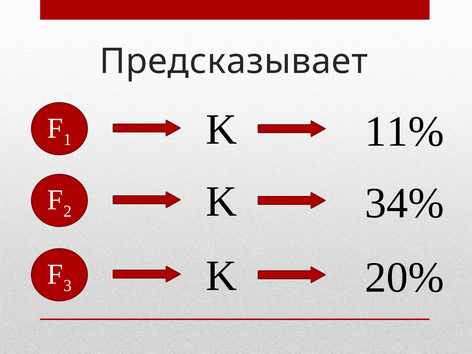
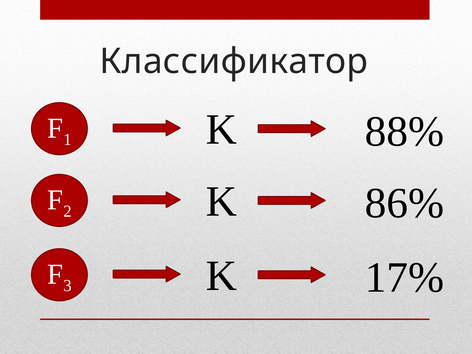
Предсказывает: Предсказывает -> Классификатор
11%: 11% -> 88%
34%: 34% -> 86%
20%: 20% -> 17%
